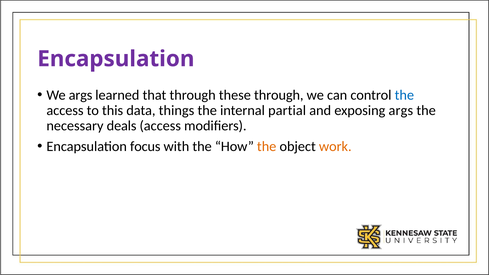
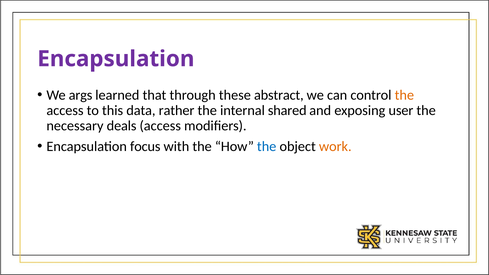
these through: through -> abstract
the at (404, 95) colour: blue -> orange
things: things -> rather
partial: partial -> shared
exposing args: args -> user
the at (267, 146) colour: orange -> blue
